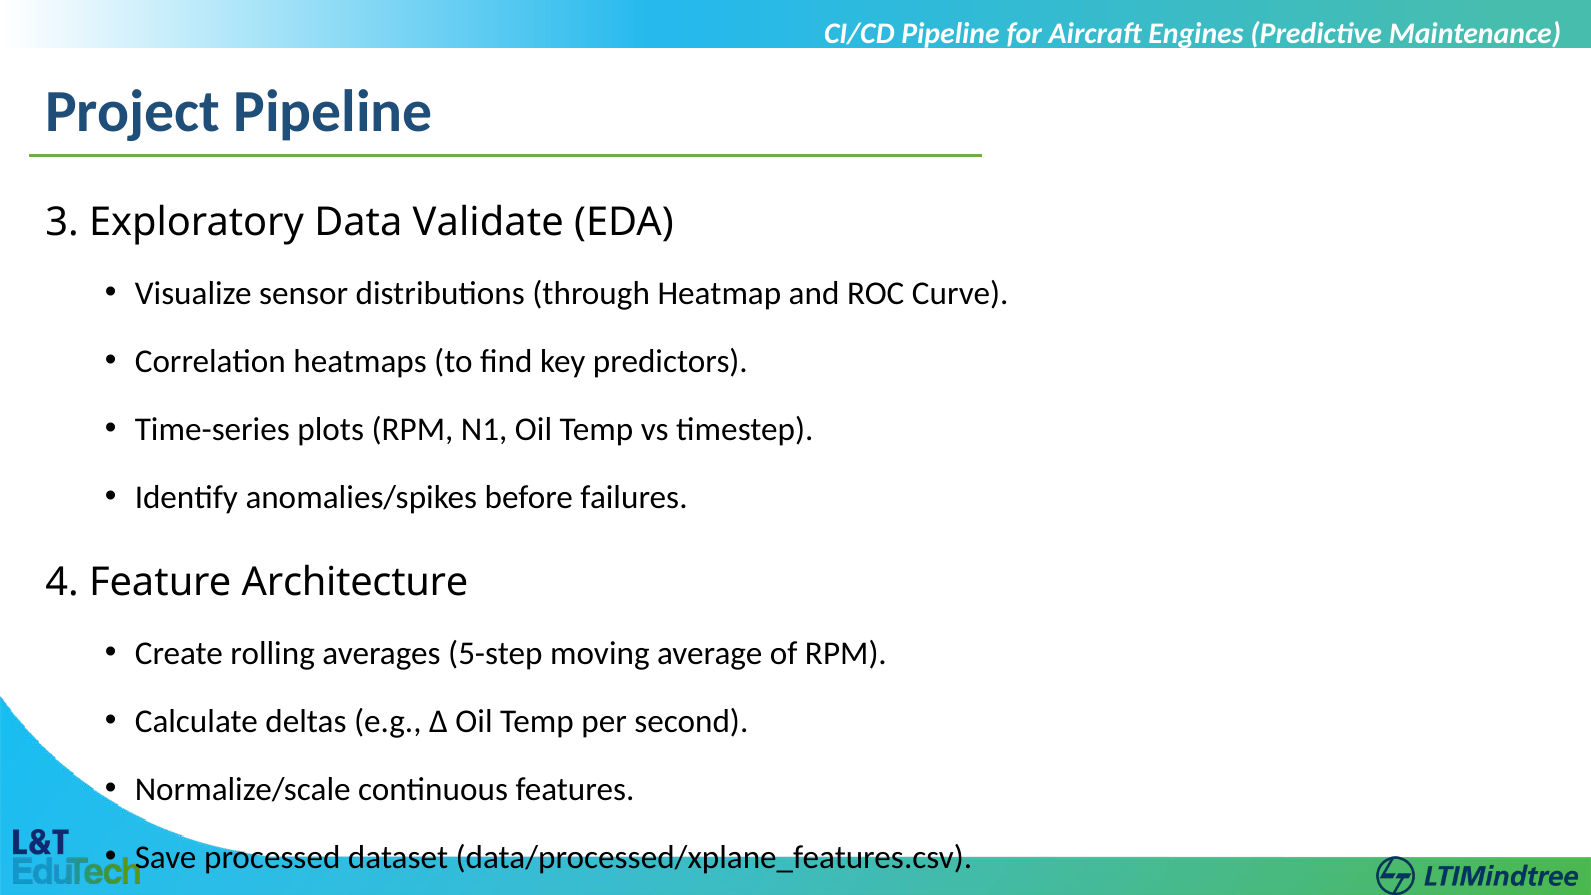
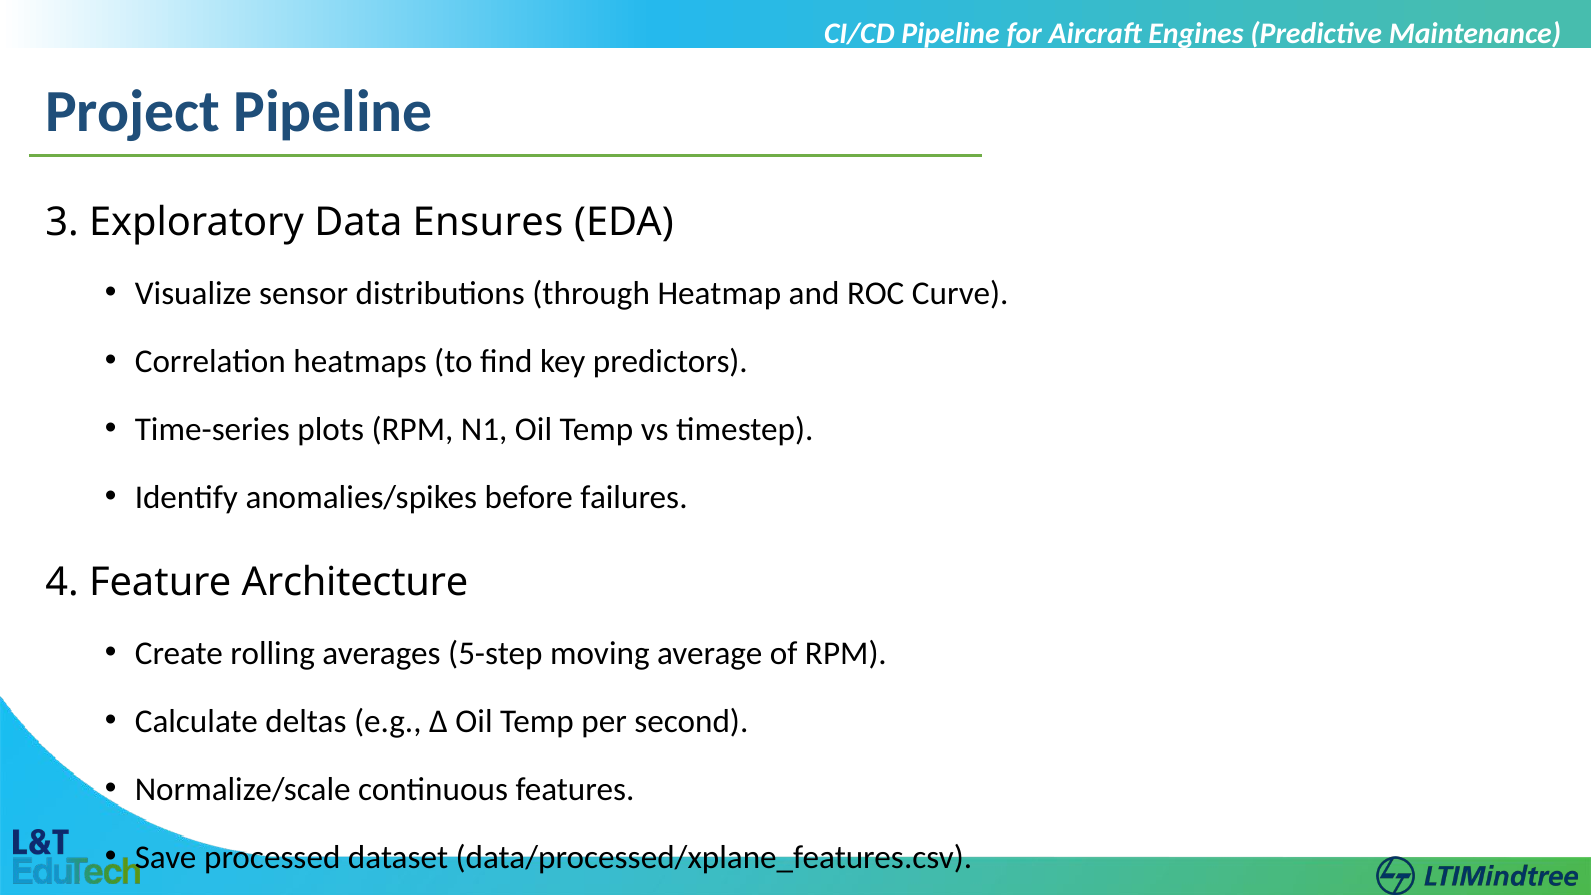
Validate: Validate -> Ensures
